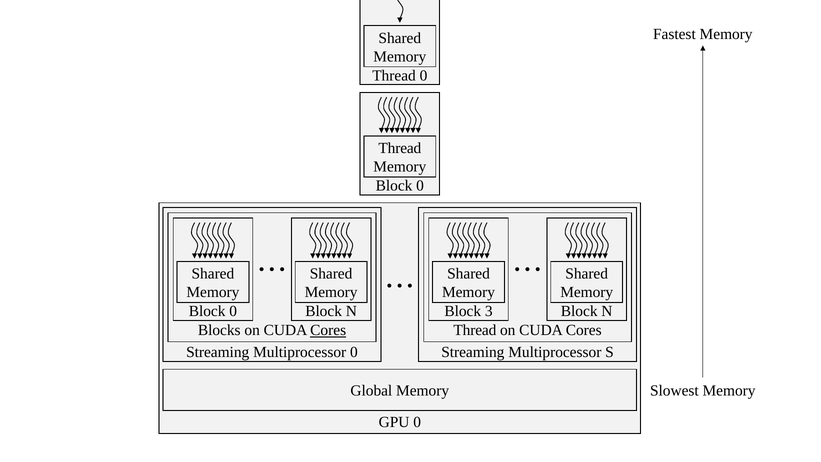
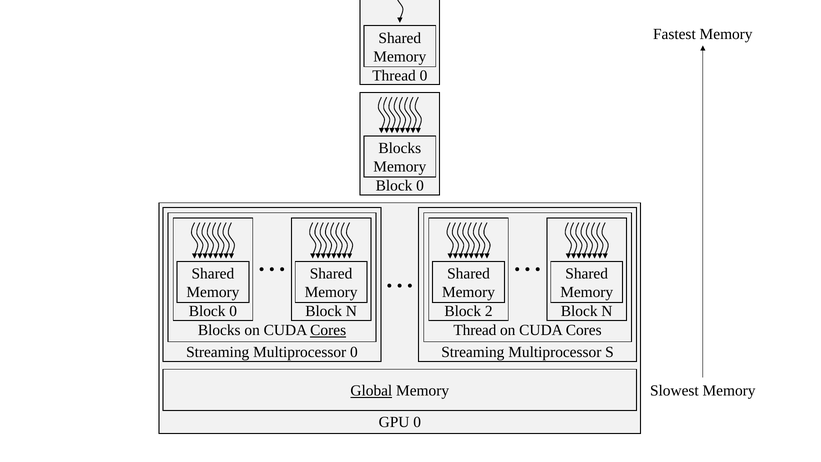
Thread at (400, 148): Thread -> Blocks
3: 3 -> 2
Global underline: none -> present
